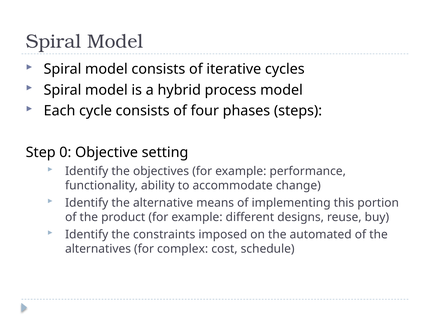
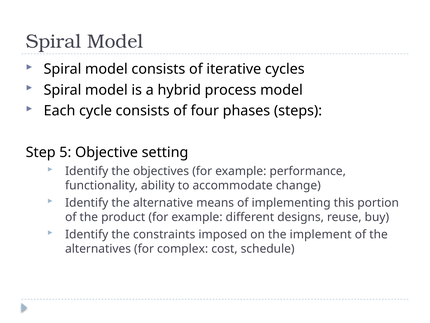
0: 0 -> 5
automated: automated -> implement
